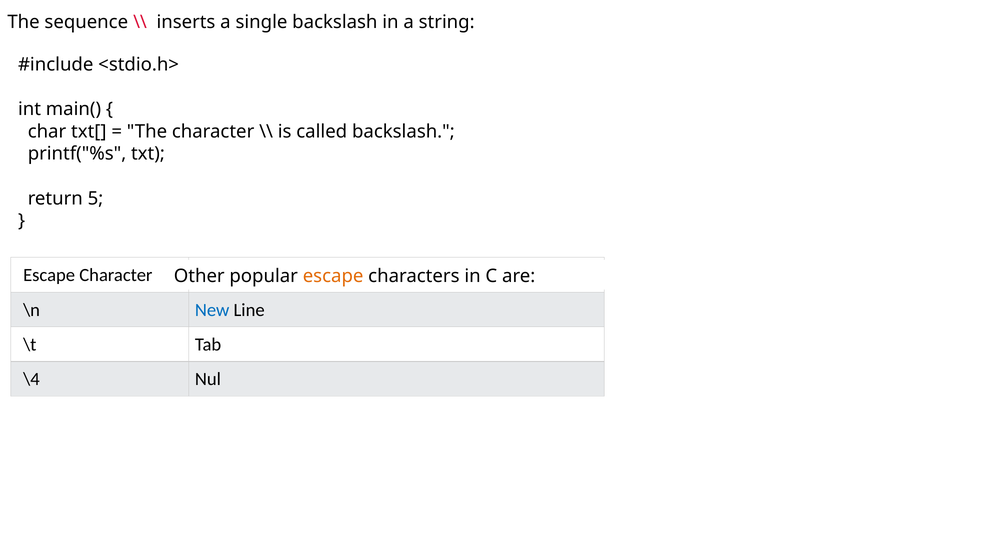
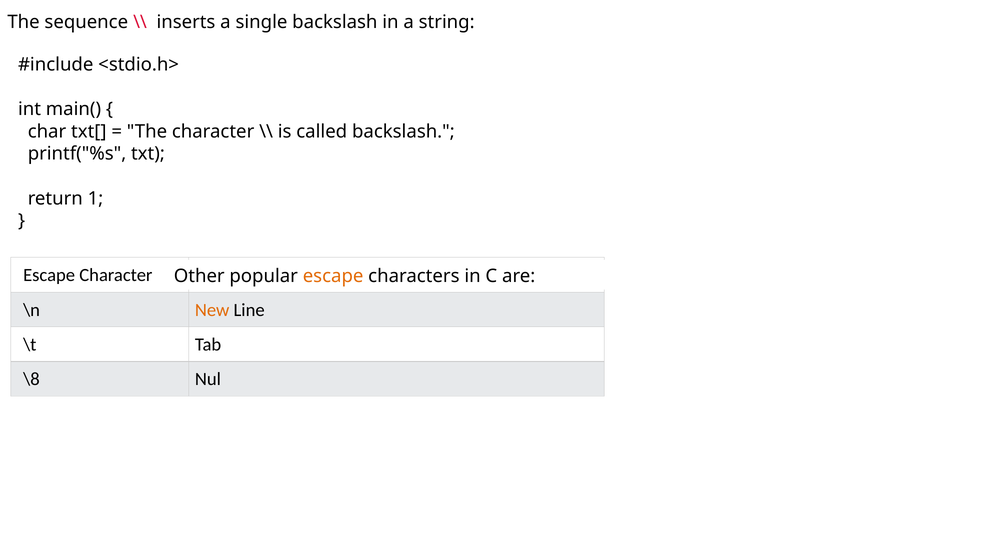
5: 5 -> 1
New colour: blue -> orange
\4: \4 -> \8
